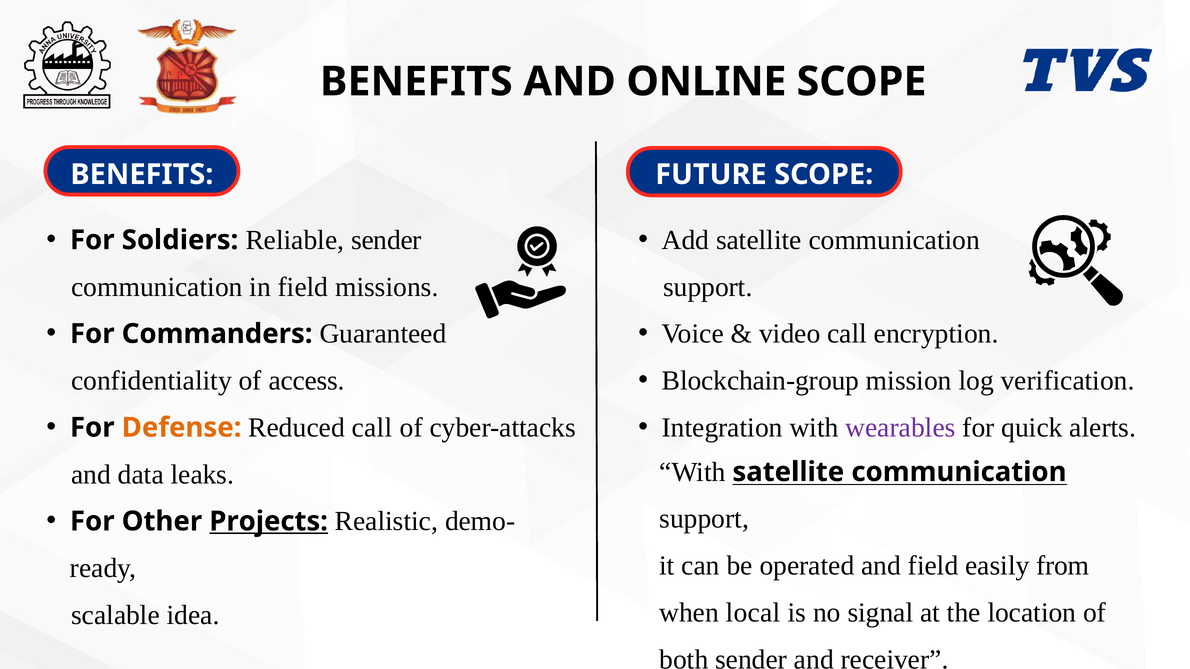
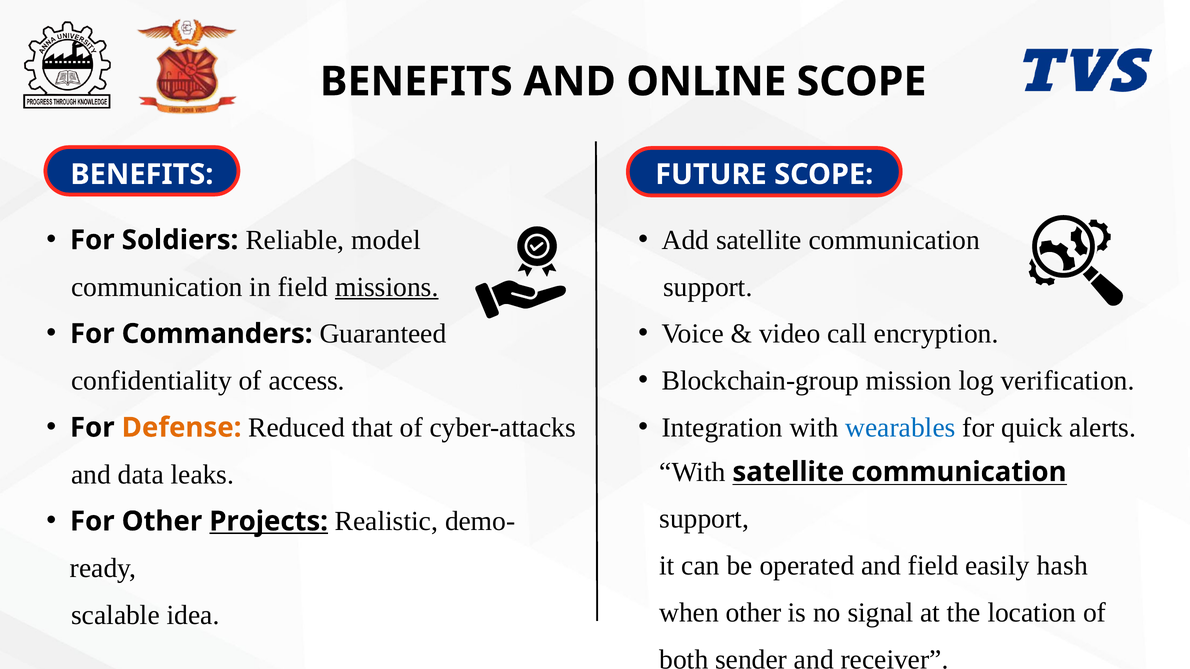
Reliable sender: sender -> model
missions underline: none -> present
Reduced call: call -> that
wearables colour: purple -> blue
from: from -> hash
when local: local -> other
